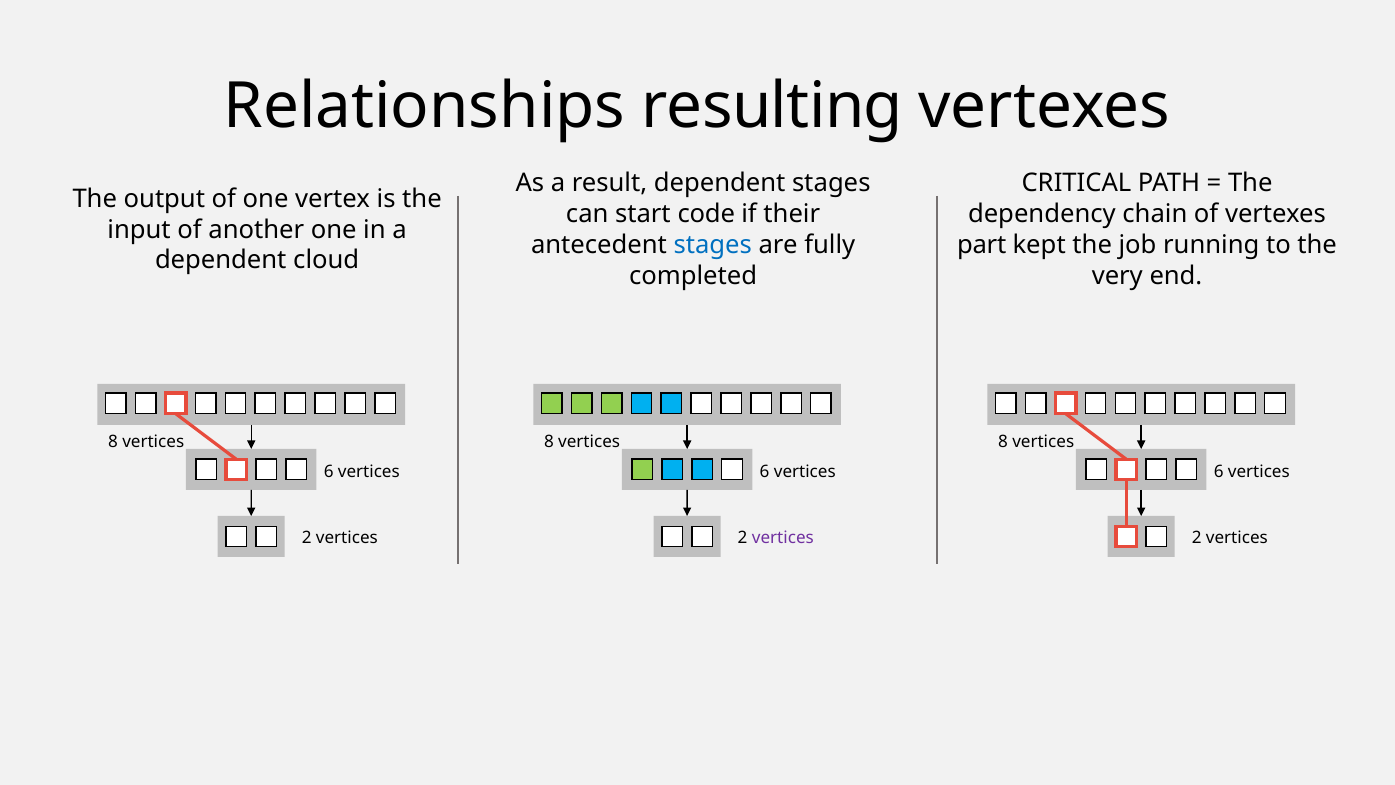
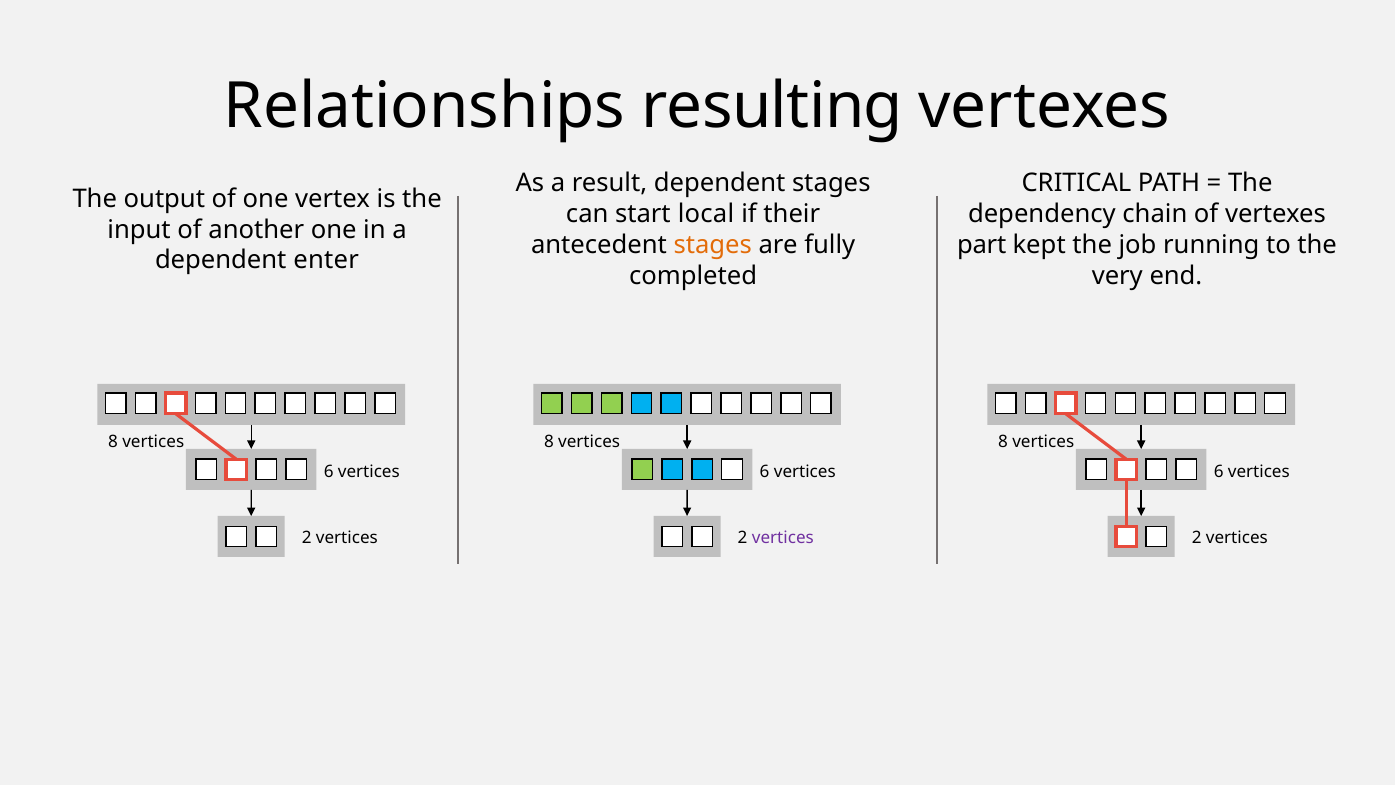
code: code -> local
stages at (713, 245) colour: blue -> orange
cloud: cloud -> enter
